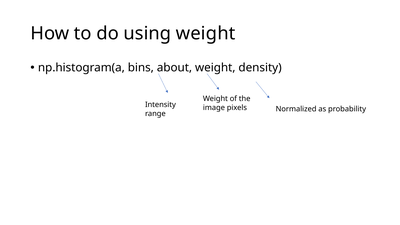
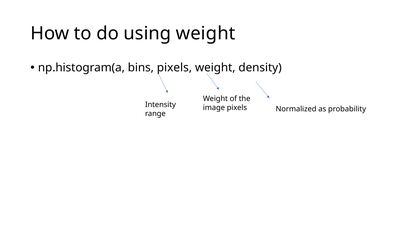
bins about: about -> pixels
